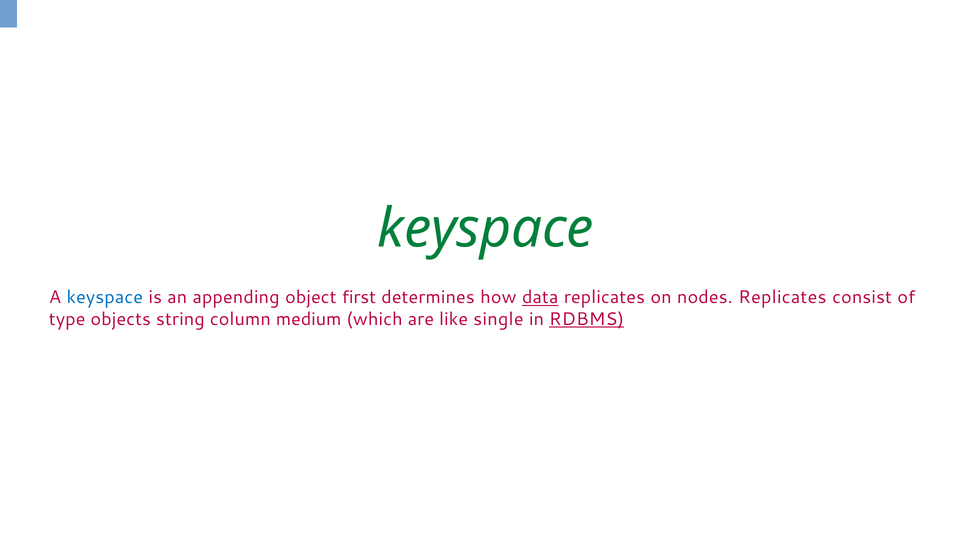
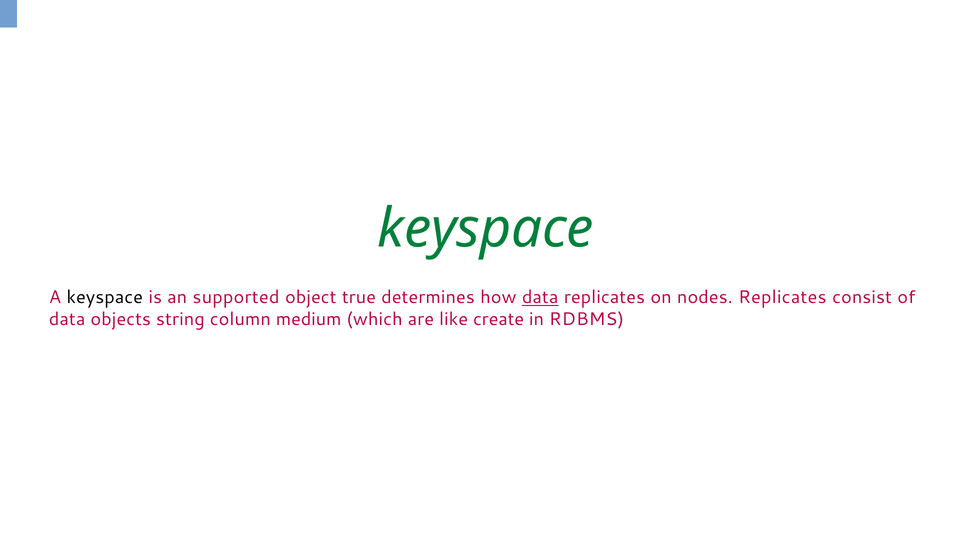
keyspace at (105, 298) colour: blue -> black
appending: appending -> supported
first: first -> true
type at (67, 320): type -> data
single: single -> create
RDBMS underline: present -> none
